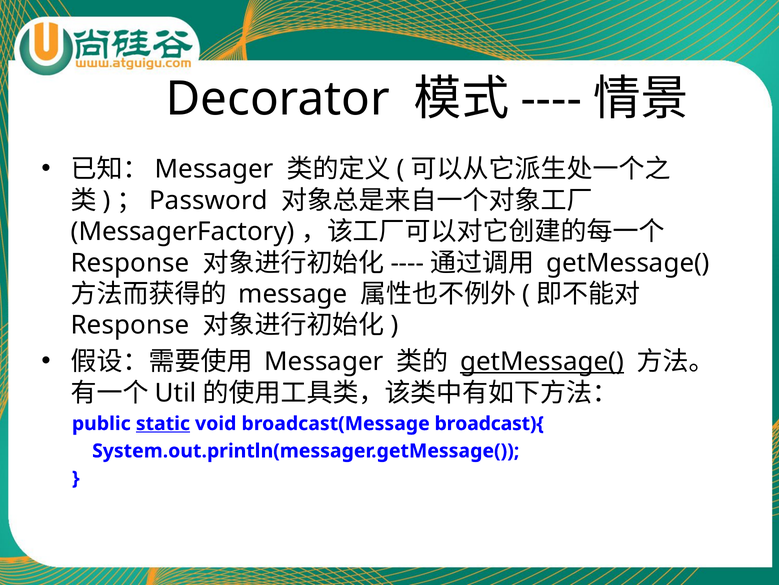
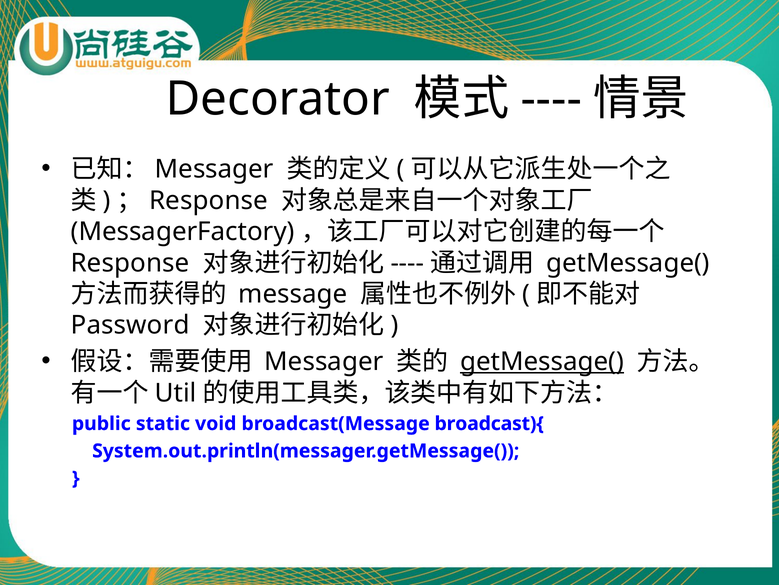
Password at (209, 200): Password -> Response
Response at (130, 325): Response -> Password
static underline: present -> none
